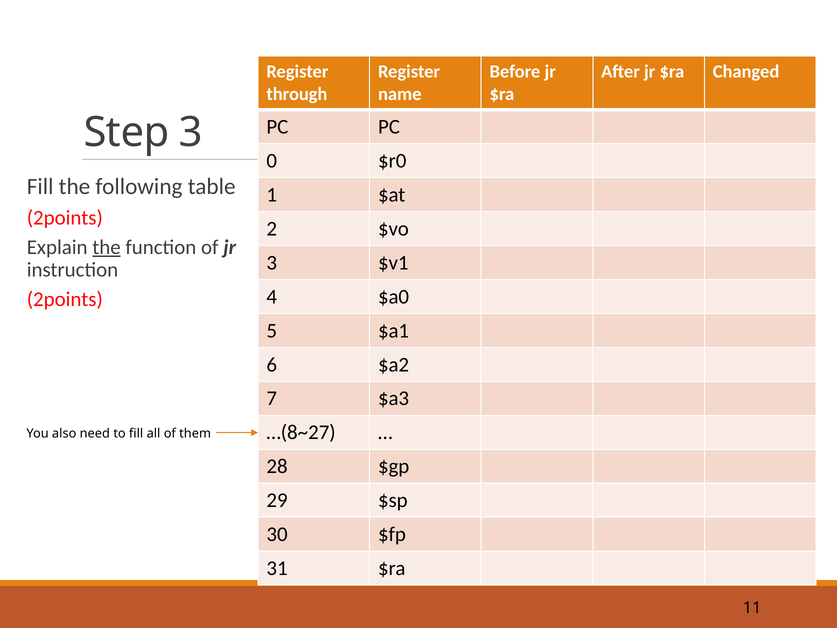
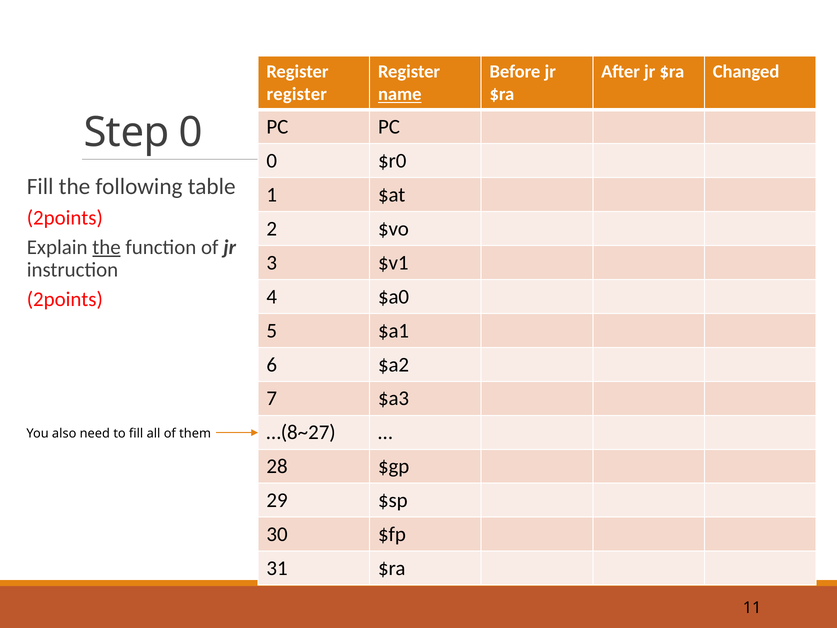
through at (297, 94): through -> register
name underline: none -> present
Step 3: 3 -> 0
